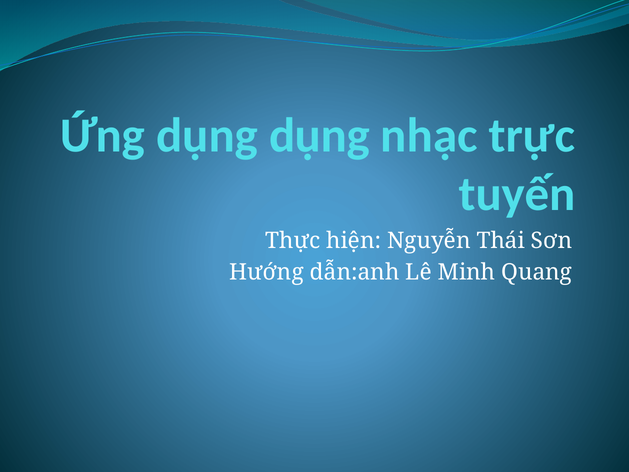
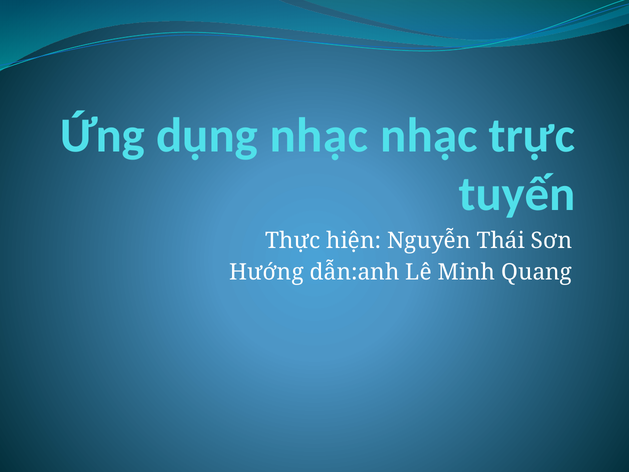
dụng dụng: dụng -> nhạc
